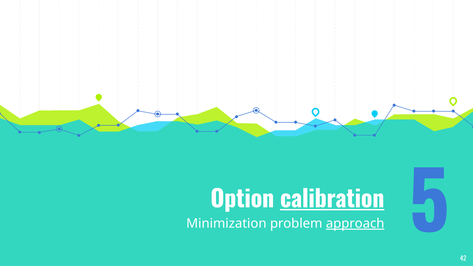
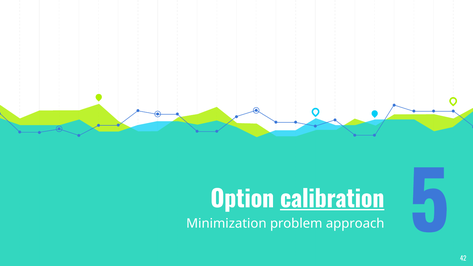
approach underline: present -> none
